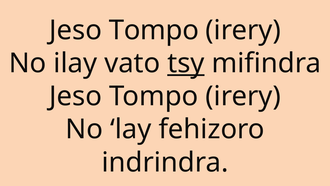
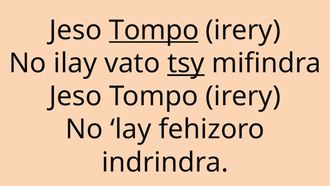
Tompo at (154, 30) underline: none -> present
